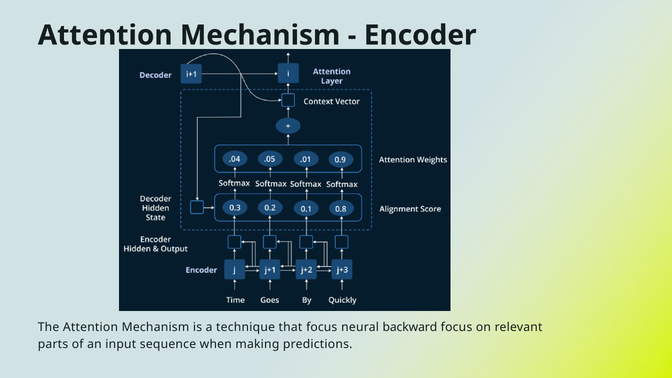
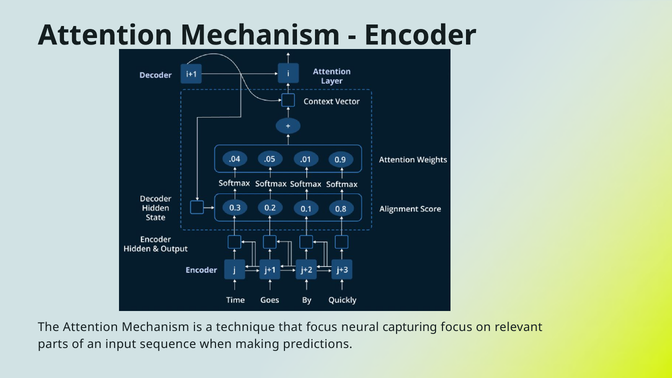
backward: backward -> capturing
